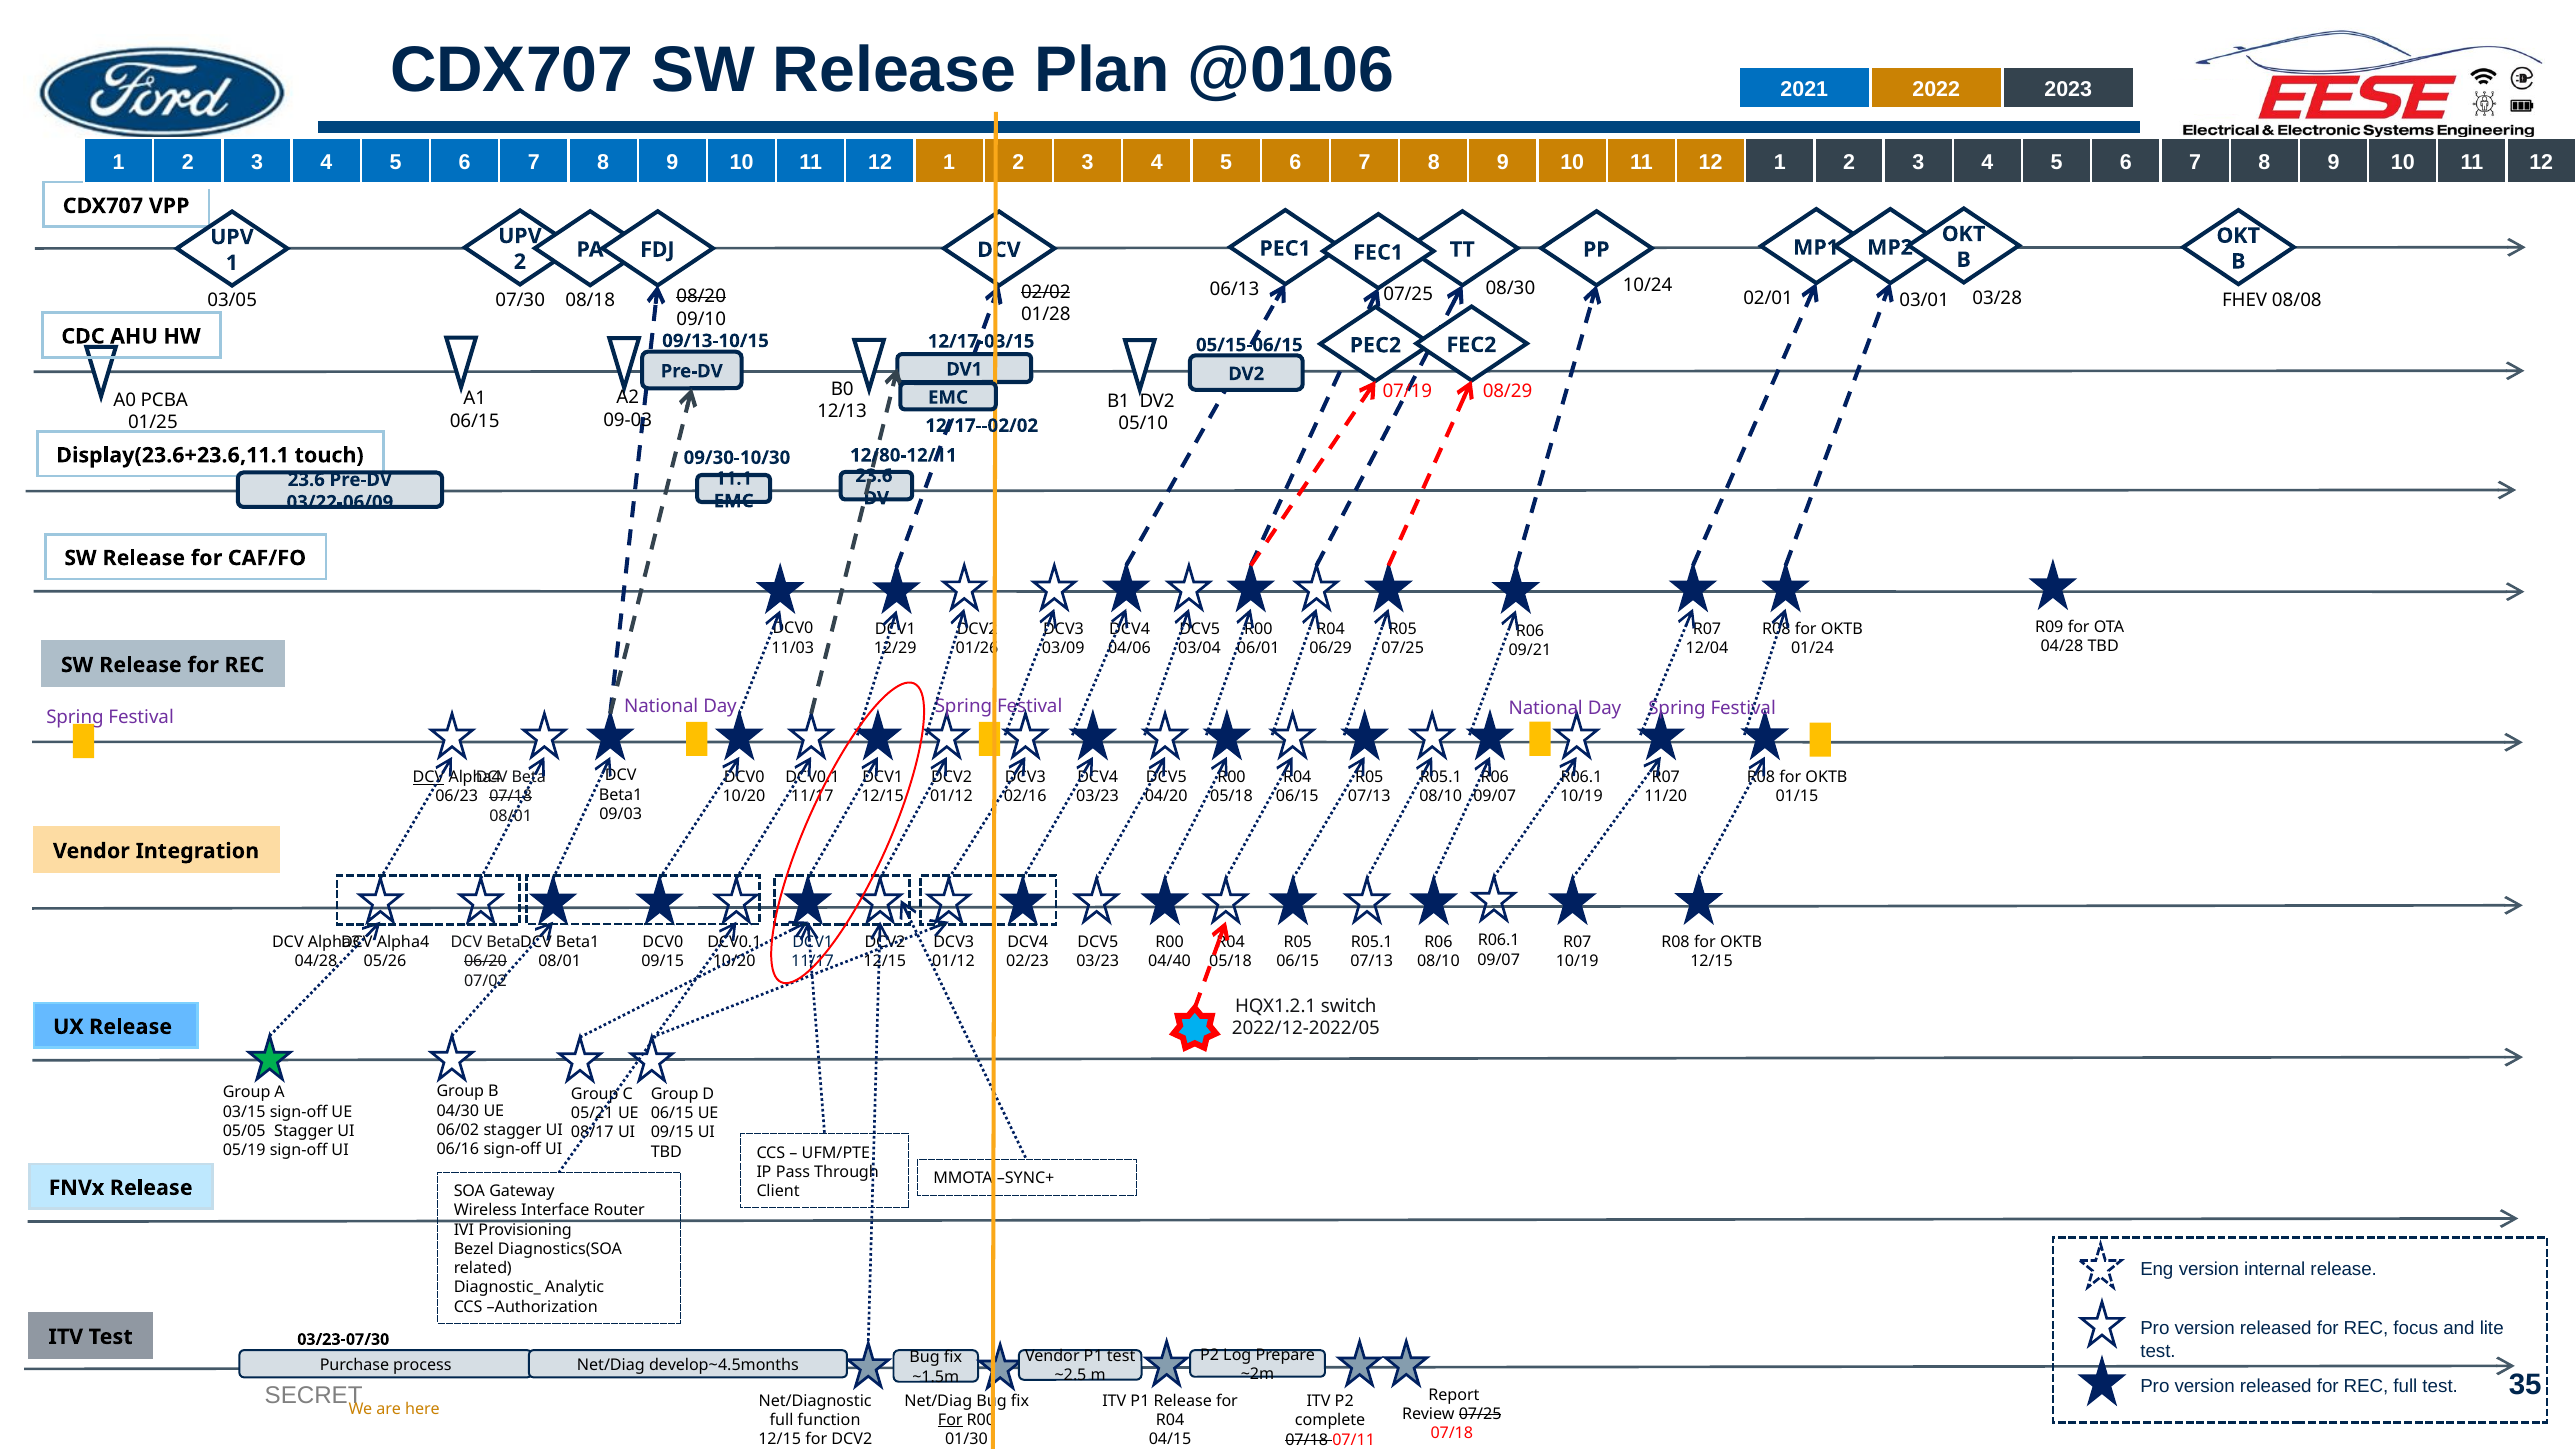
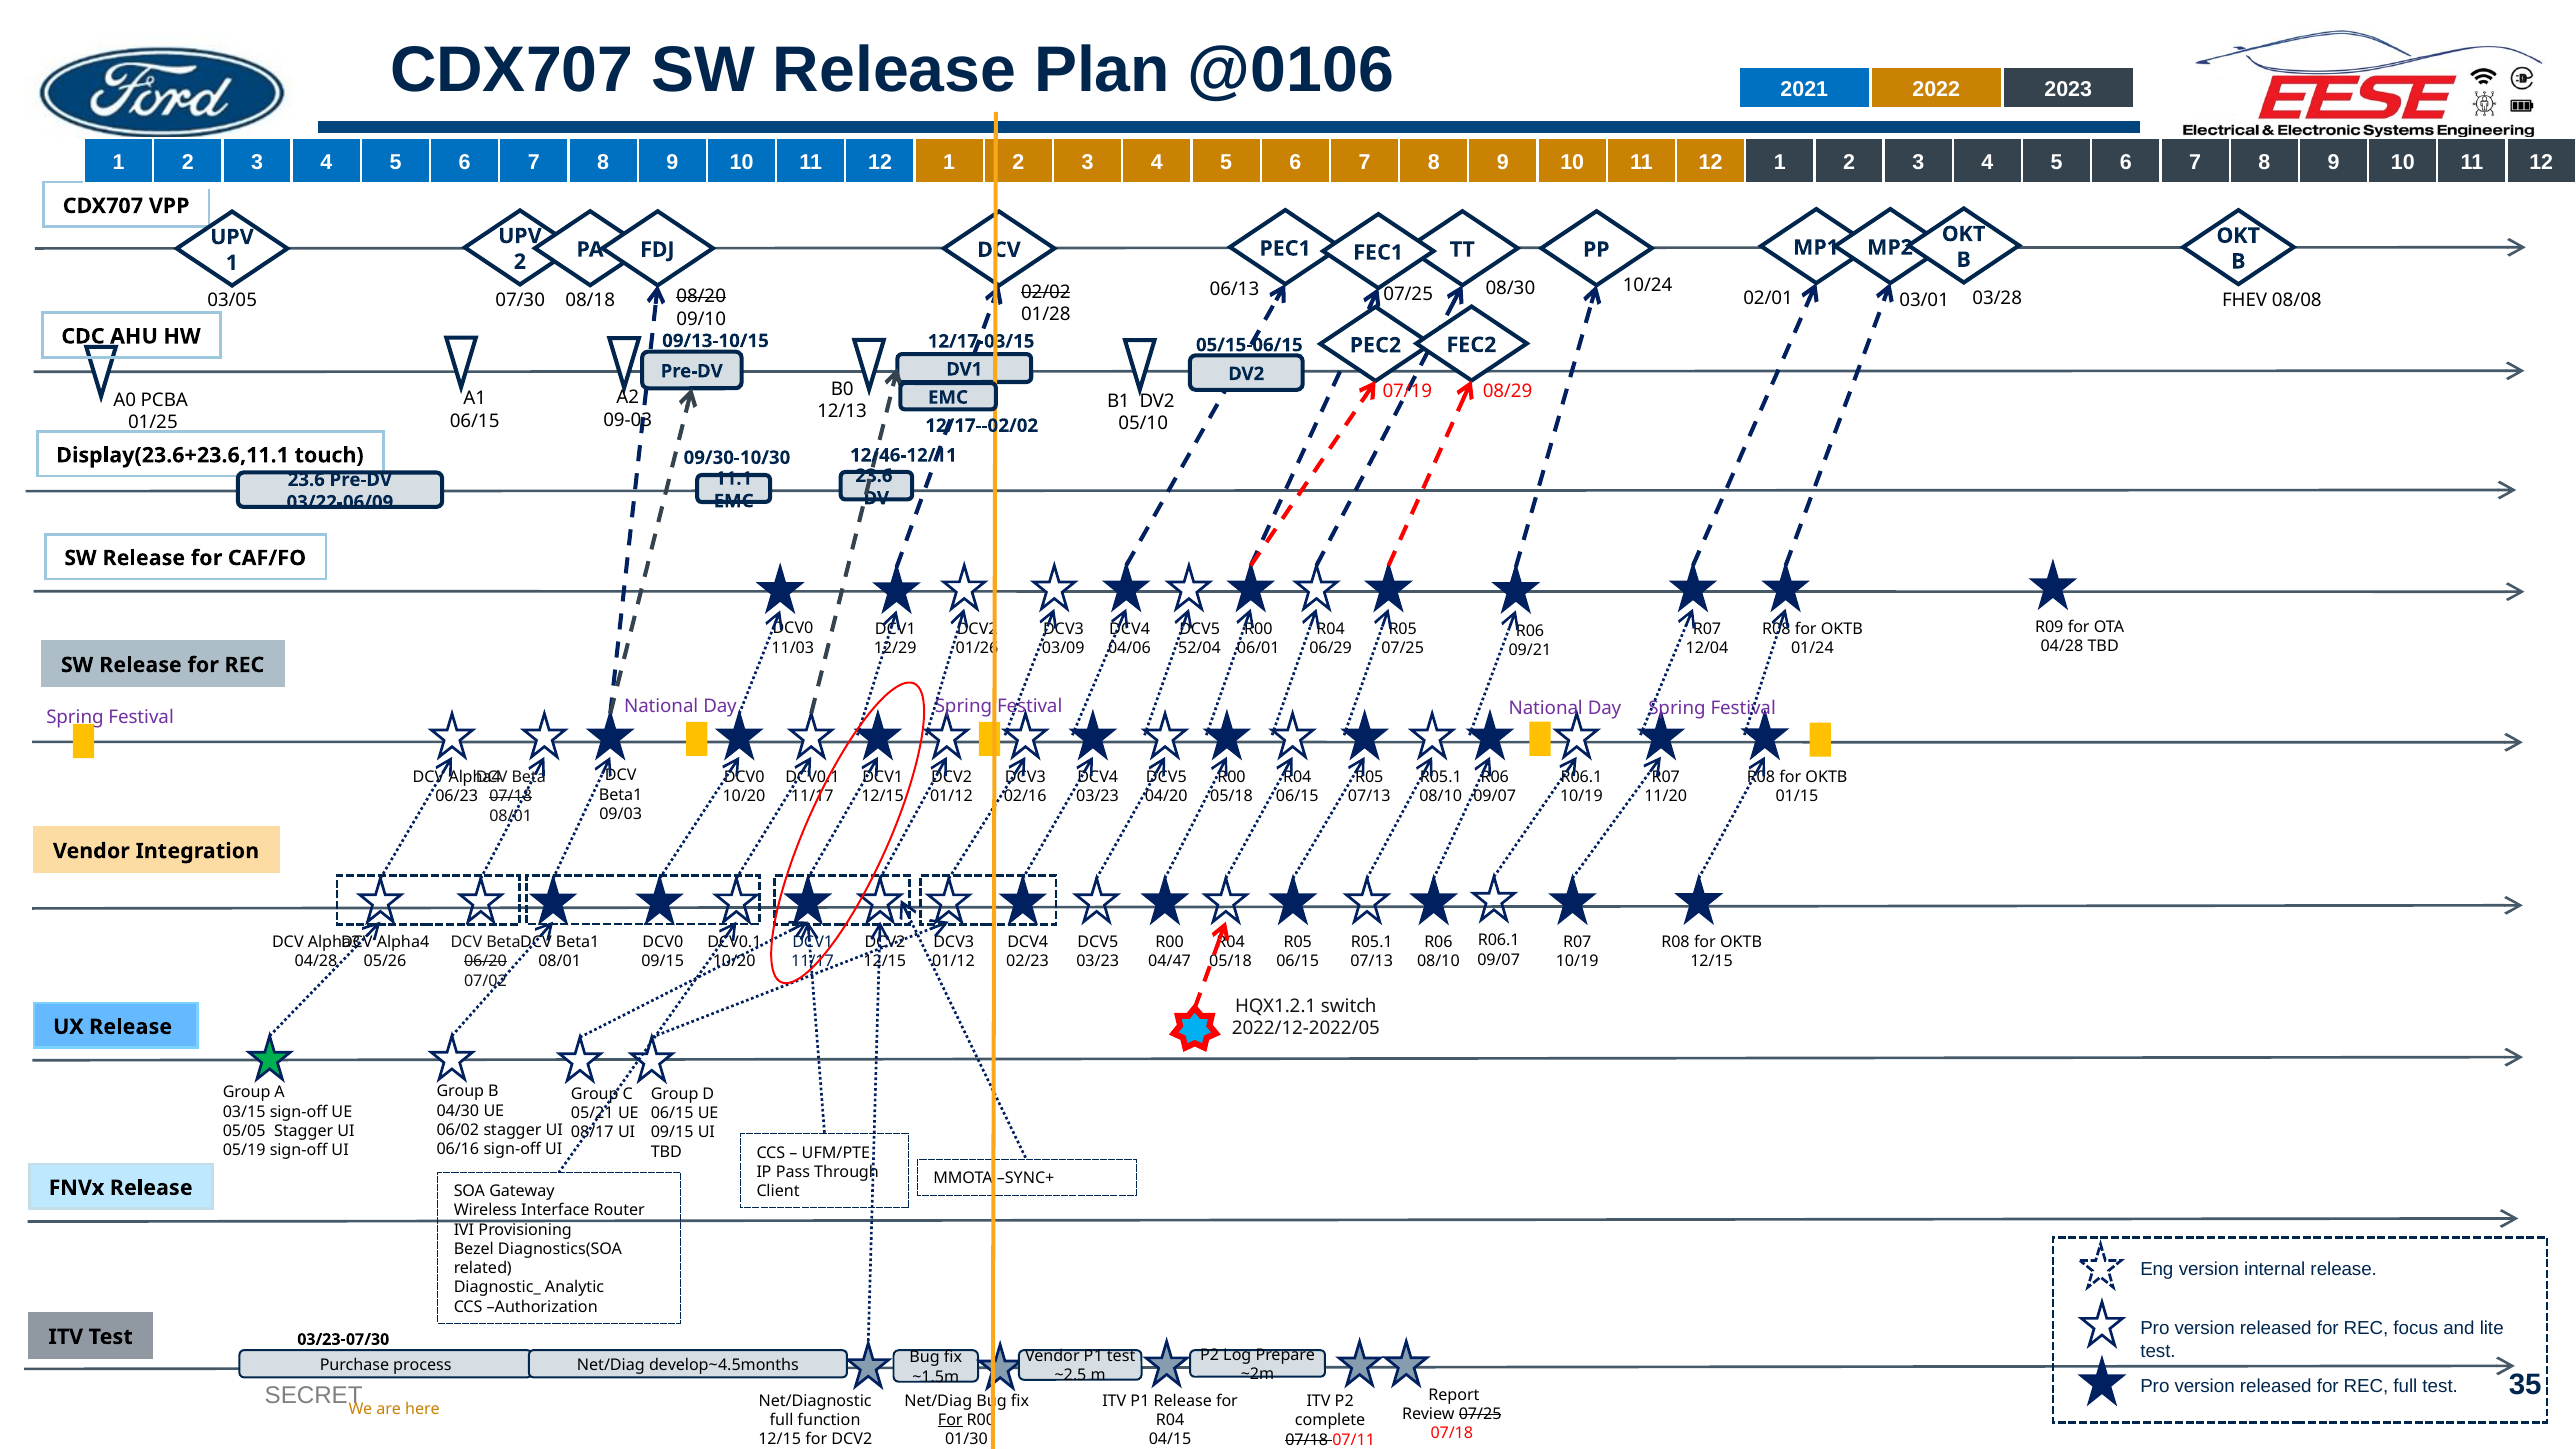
12/80-12/11: 12/80-12/11 -> 12/46-12/11
03/04: 03/04 -> 52/04
DCV at (429, 777) underline: present -> none
04/40: 04/40 -> 04/47
